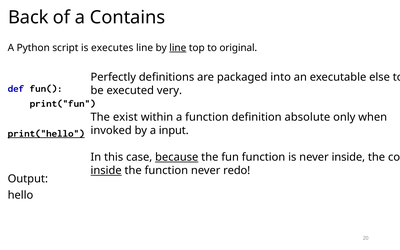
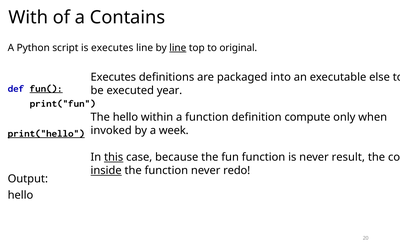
Back: Back -> With
Perfectly at (113, 77): Perfectly -> Executes
fun( underline: none -> present
very: very -> year
The exist: exist -> hello
absolute: absolute -> compute
input: input -> week
this underline: none -> present
because underline: present -> none
never inside: inside -> result
